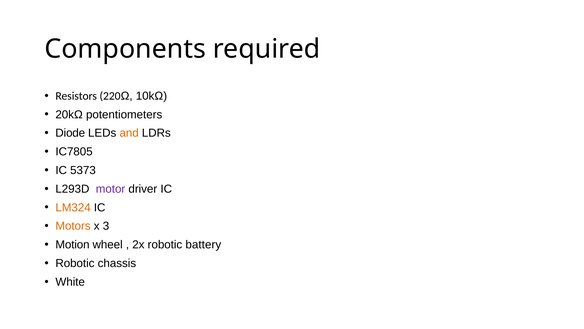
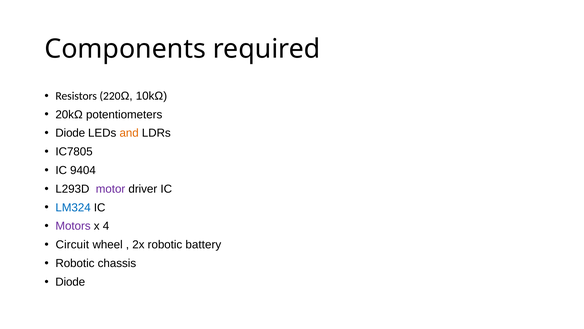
5373: 5373 -> 9404
LM324 colour: orange -> blue
Motors colour: orange -> purple
3: 3 -> 4
Motion: Motion -> Circuit
White at (70, 282): White -> Diode
